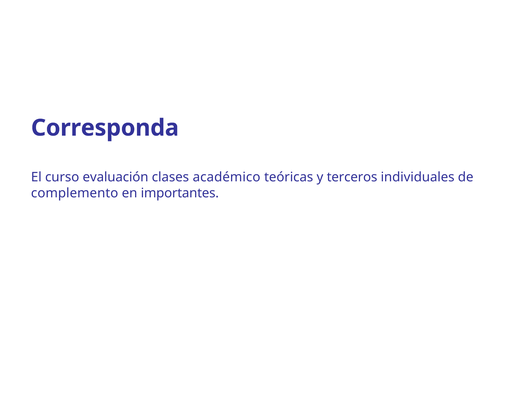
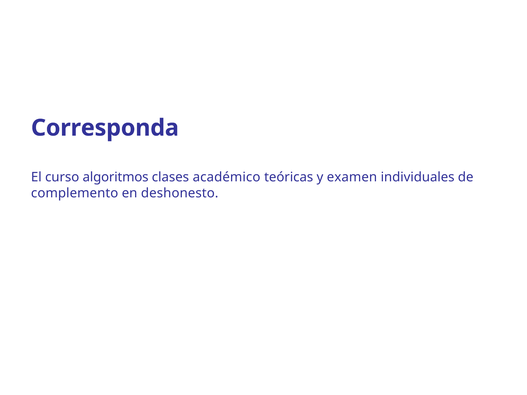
evaluación: evaluación -> algoritmos
terceros: terceros -> examen
importantes: importantes -> deshonesto
